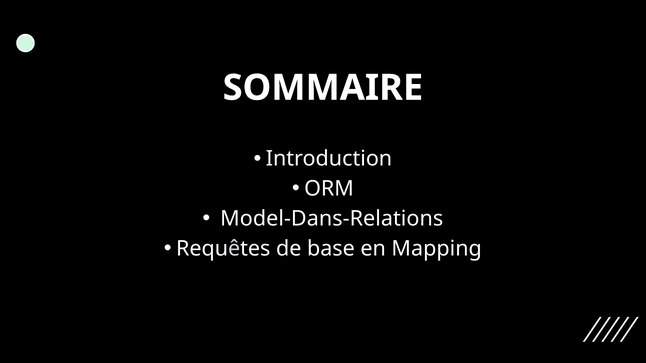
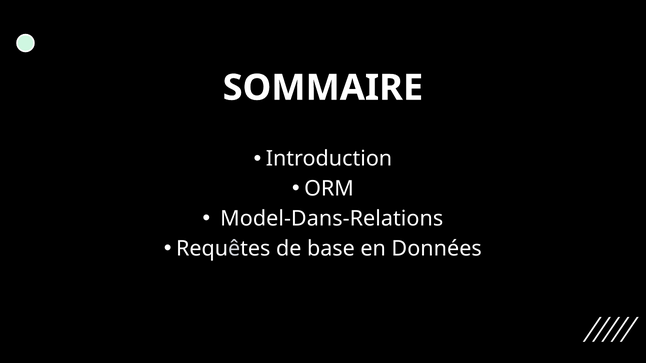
Mapping: Mapping -> Données
